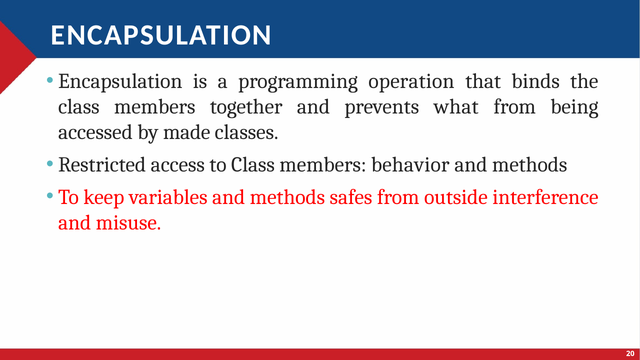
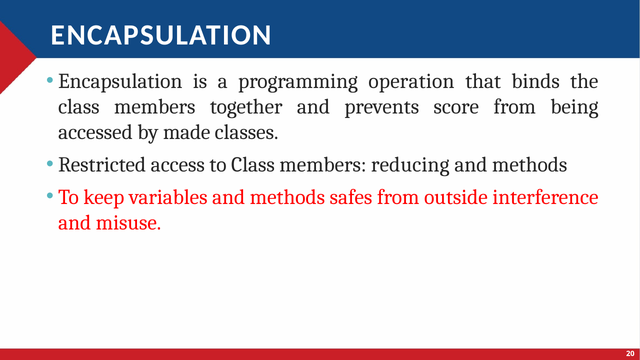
what: what -> score
behavior: behavior -> reducing
